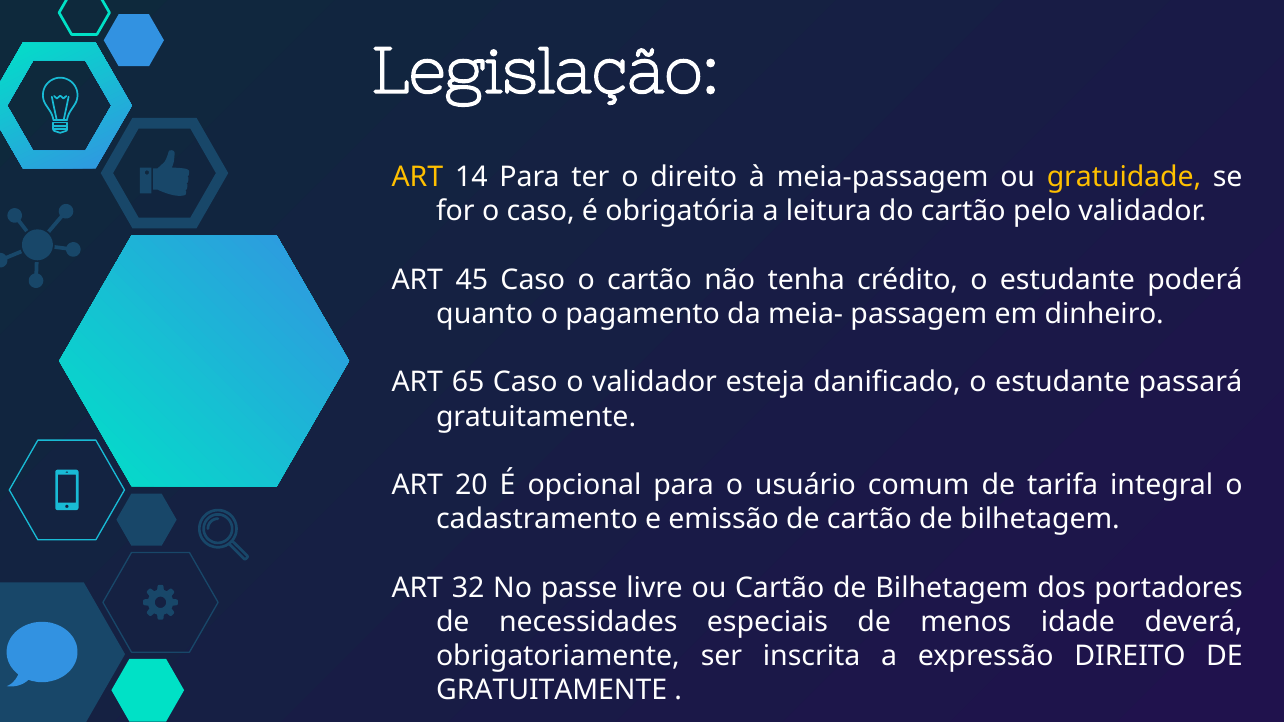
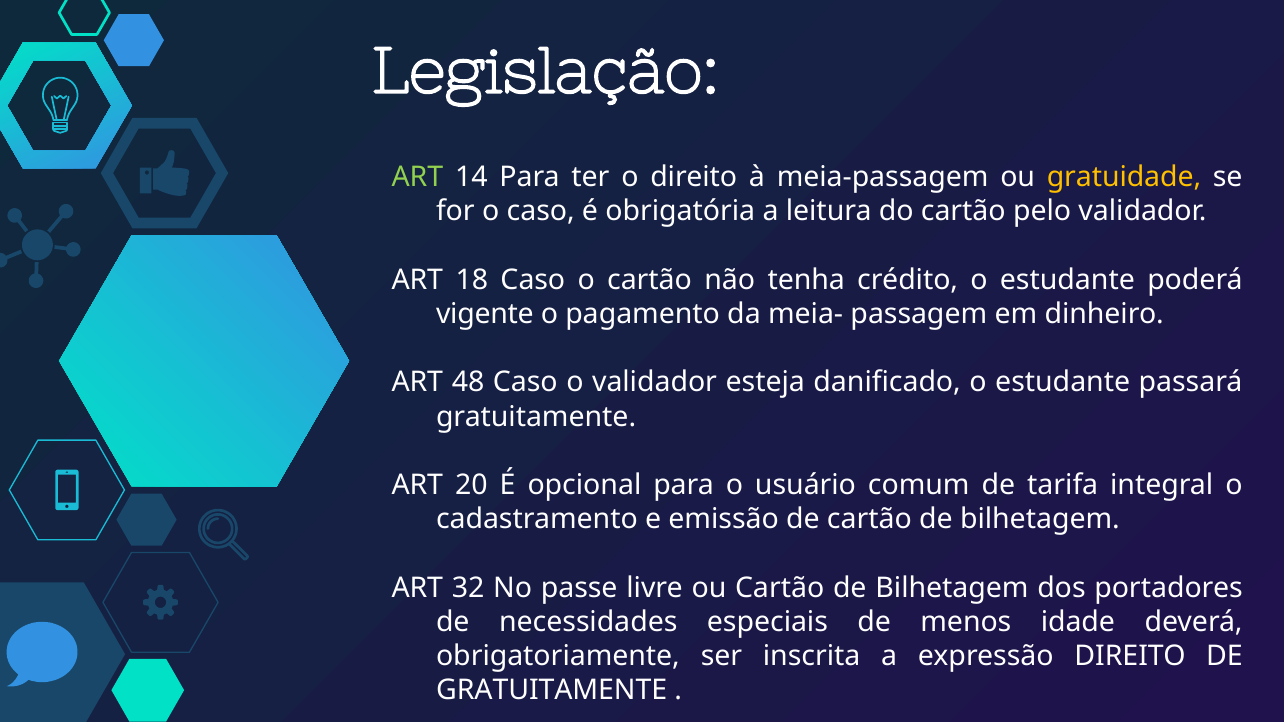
ART at (417, 177) colour: yellow -> light green
45: 45 -> 18
quanto: quanto -> vigente
65: 65 -> 48
